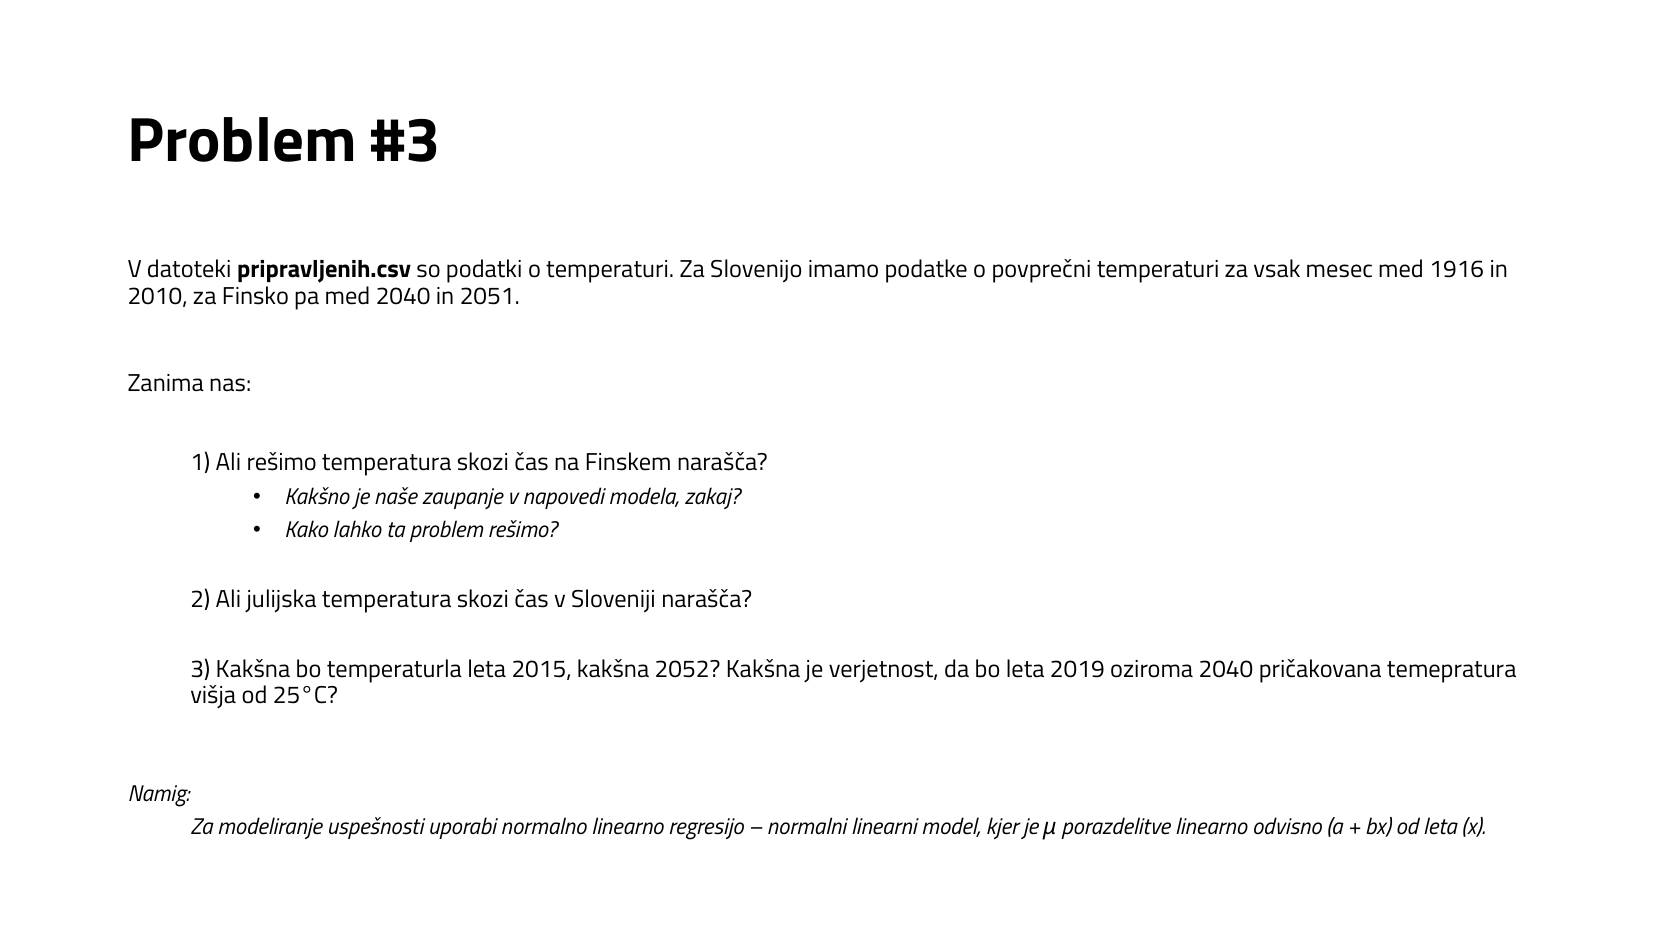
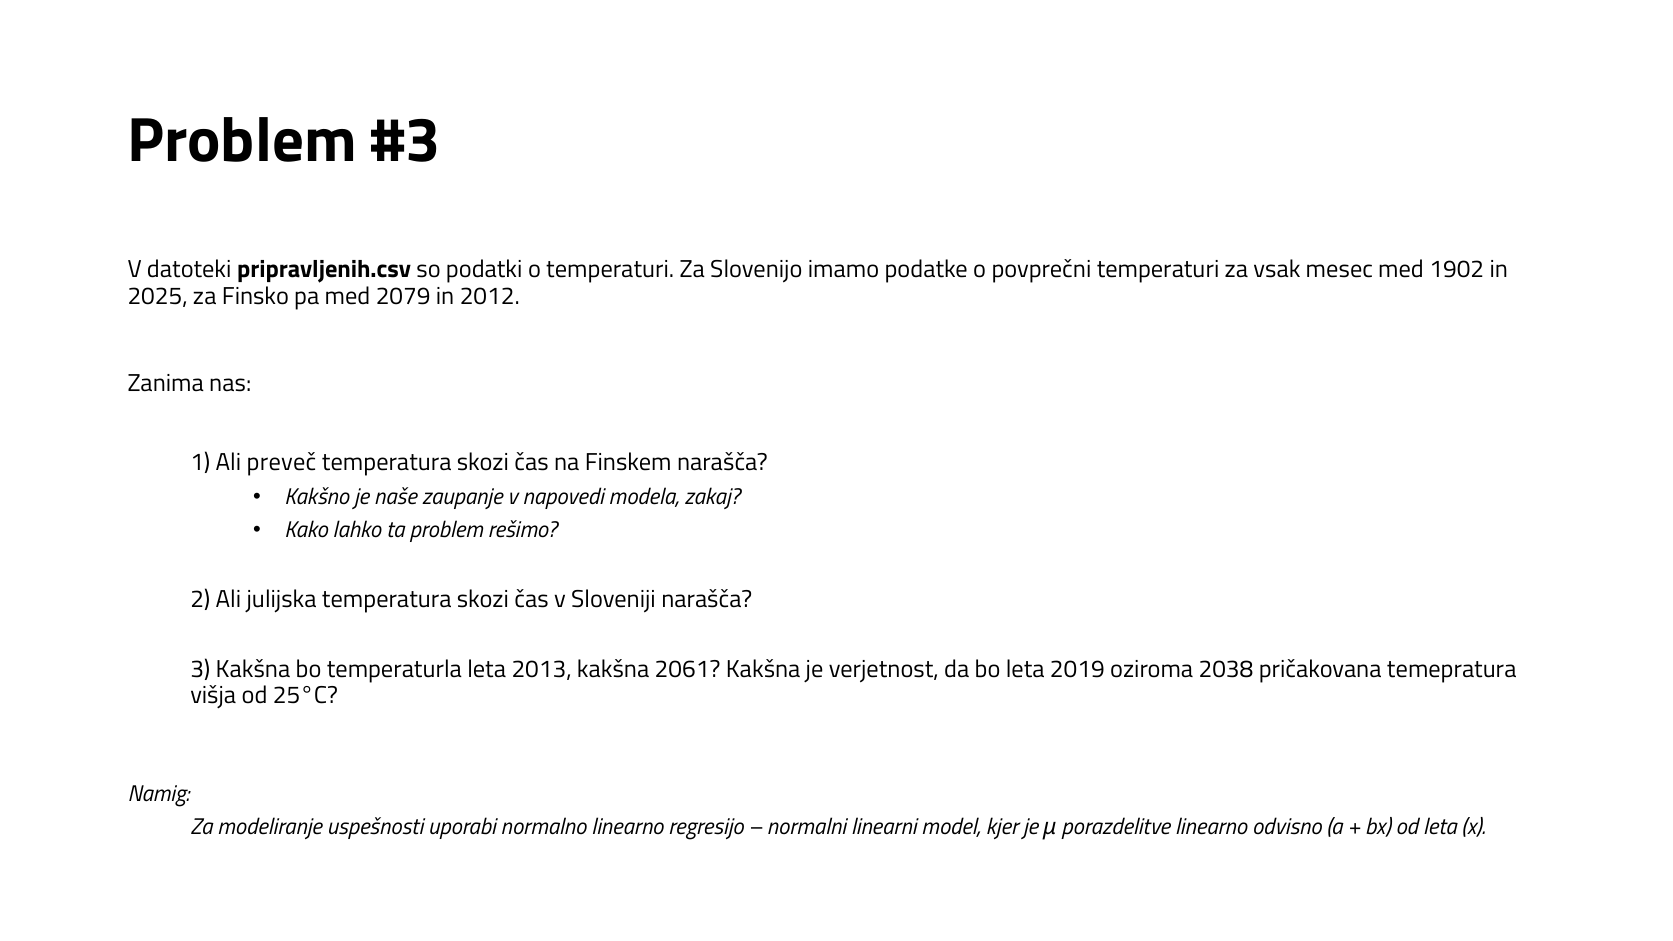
1916: 1916 -> 1902
2010: 2010 -> 2025
med 2040: 2040 -> 2079
2051: 2051 -> 2012
Ali rešimo: rešimo -> preveč
2015: 2015 -> 2013
2052: 2052 -> 2061
oziroma 2040: 2040 -> 2038
